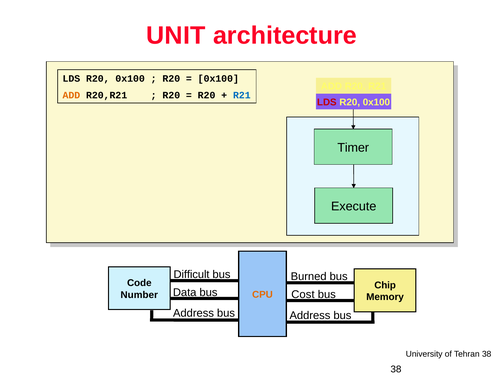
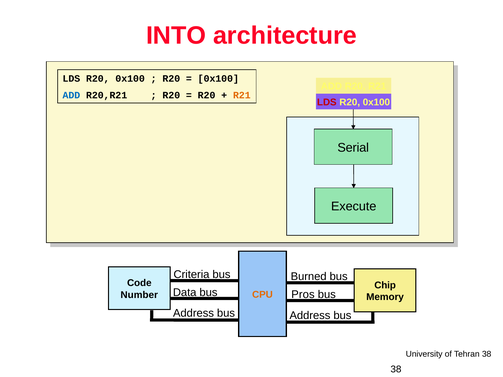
UNIT: UNIT -> INTO
ADD at (71, 95) colour: orange -> blue
R21 at (242, 95) colour: blue -> orange
Timer: Timer -> Serial
Difficult: Difficult -> Criteria
Cost at (303, 295): Cost -> Pros
